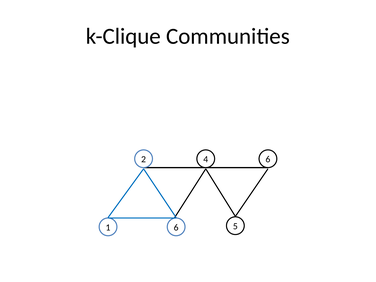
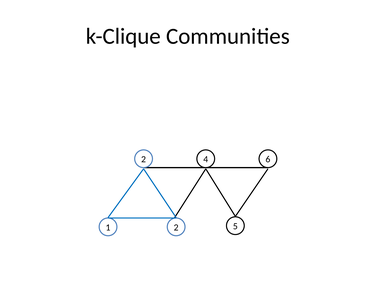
1 6: 6 -> 2
